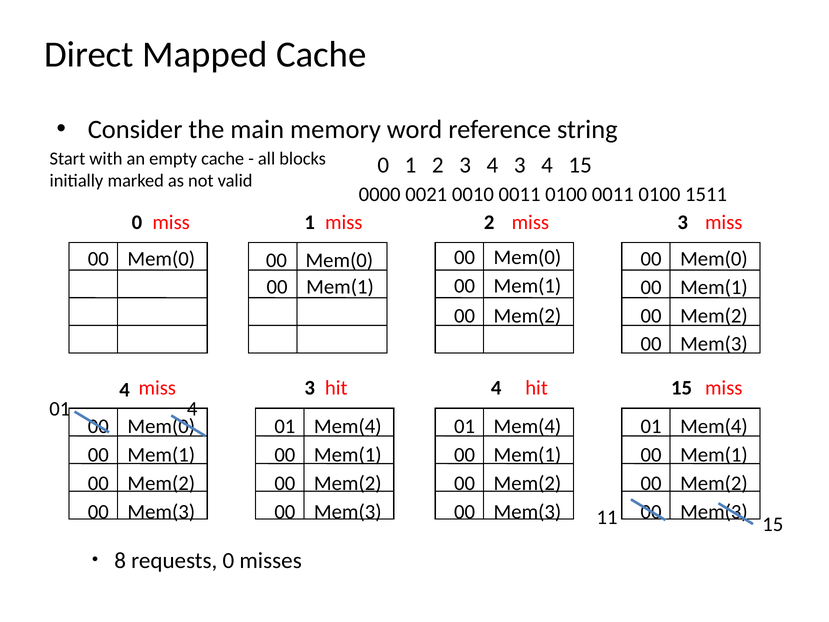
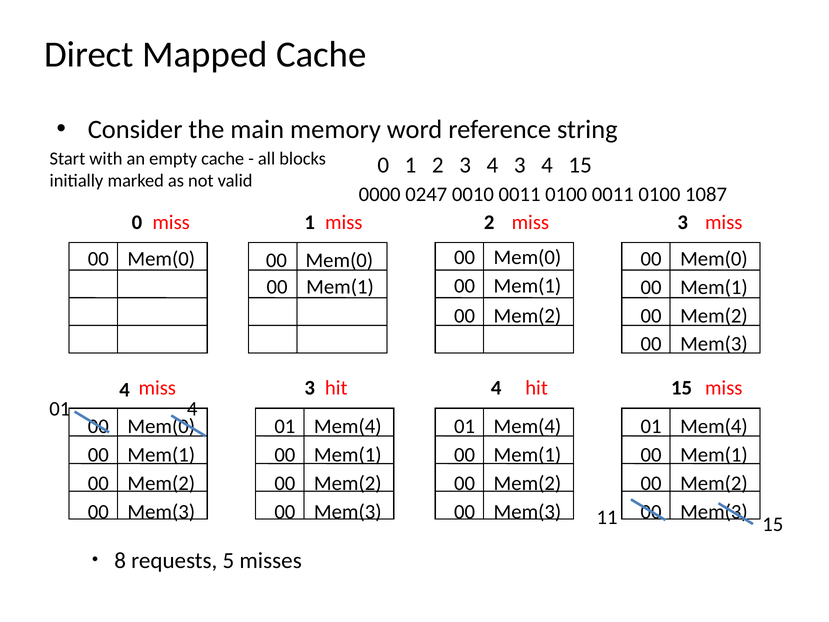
0021: 0021 -> 0247
1511: 1511 -> 1087
requests 0: 0 -> 5
